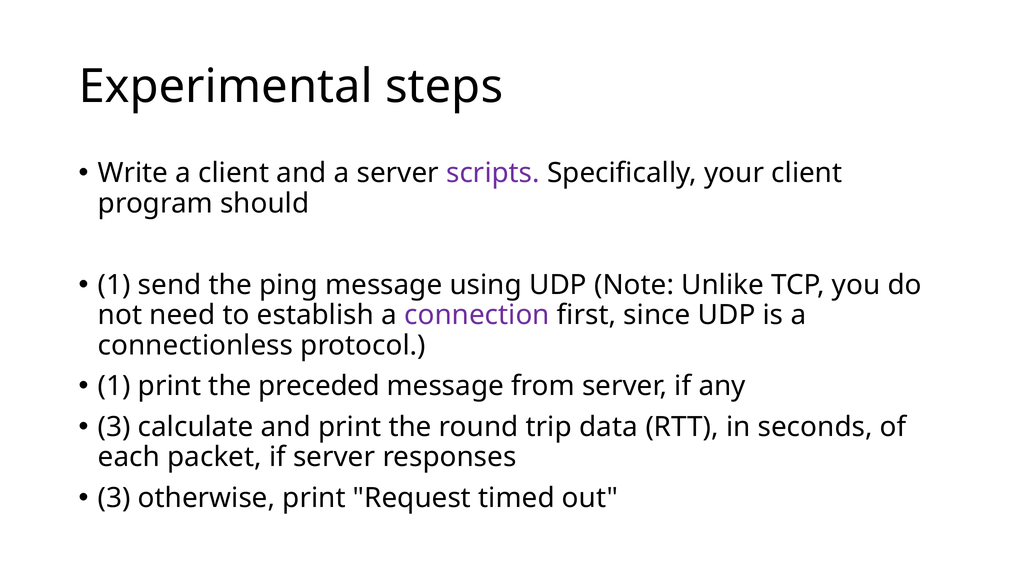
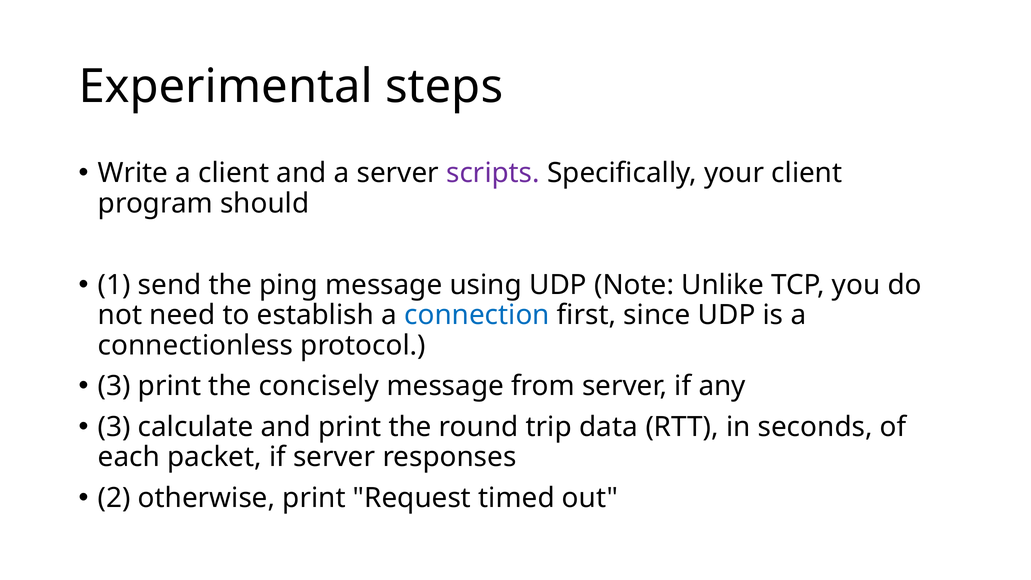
connection colour: purple -> blue
1 at (114, 386): 1 -> 3
preceded: preceded -> concisely
3 at (114, 498): 3 -> 2
